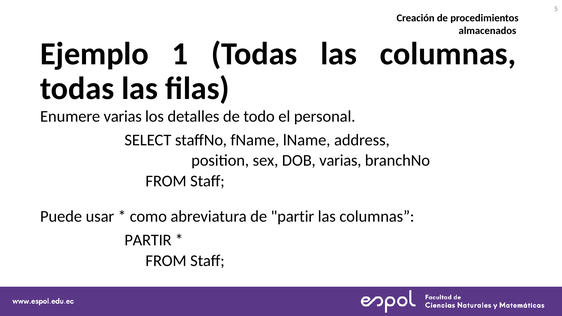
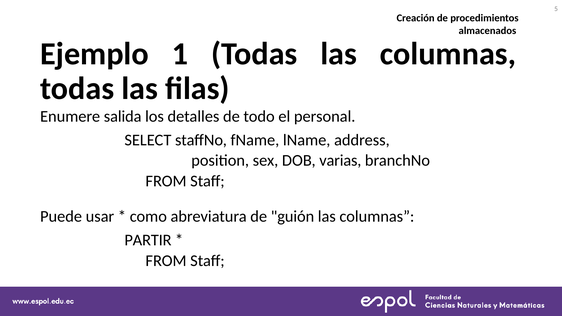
Enumere varias: varias -> salida
de partir: partir -> guión
